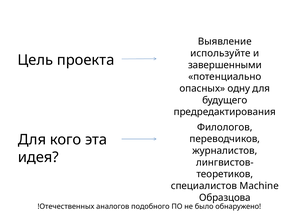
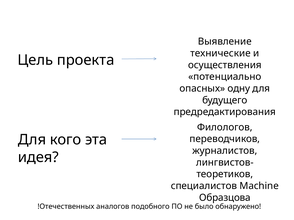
используйте: используйте -> технические
завершенными: завершенными -> осуществления
